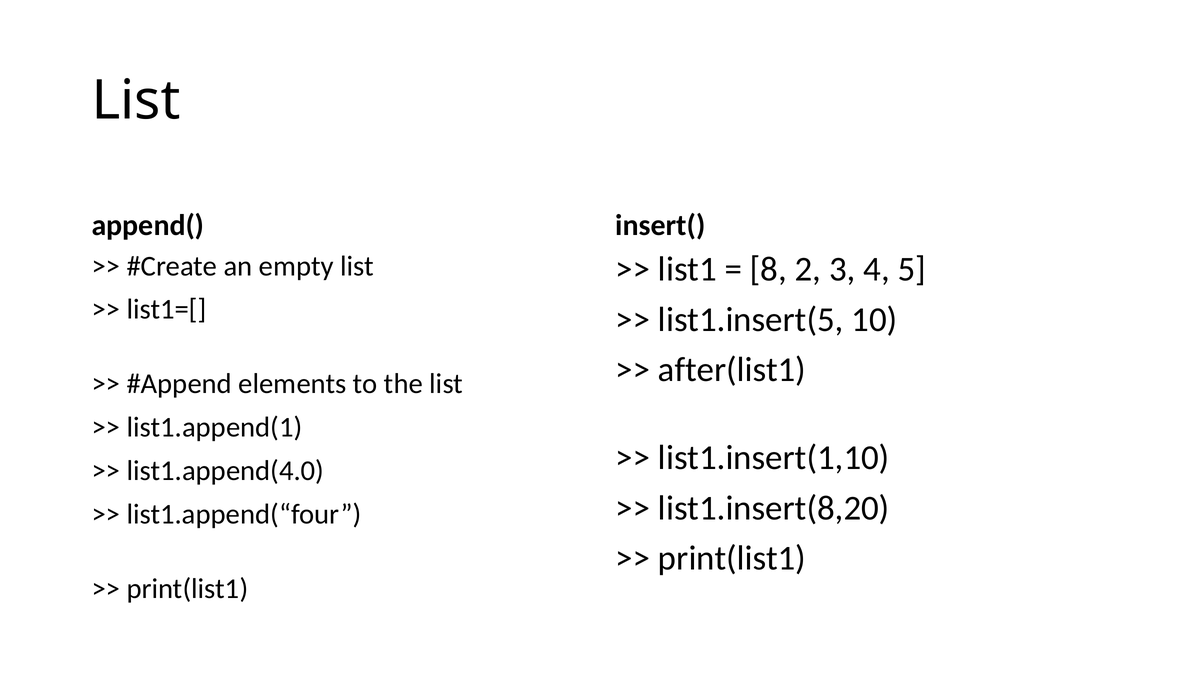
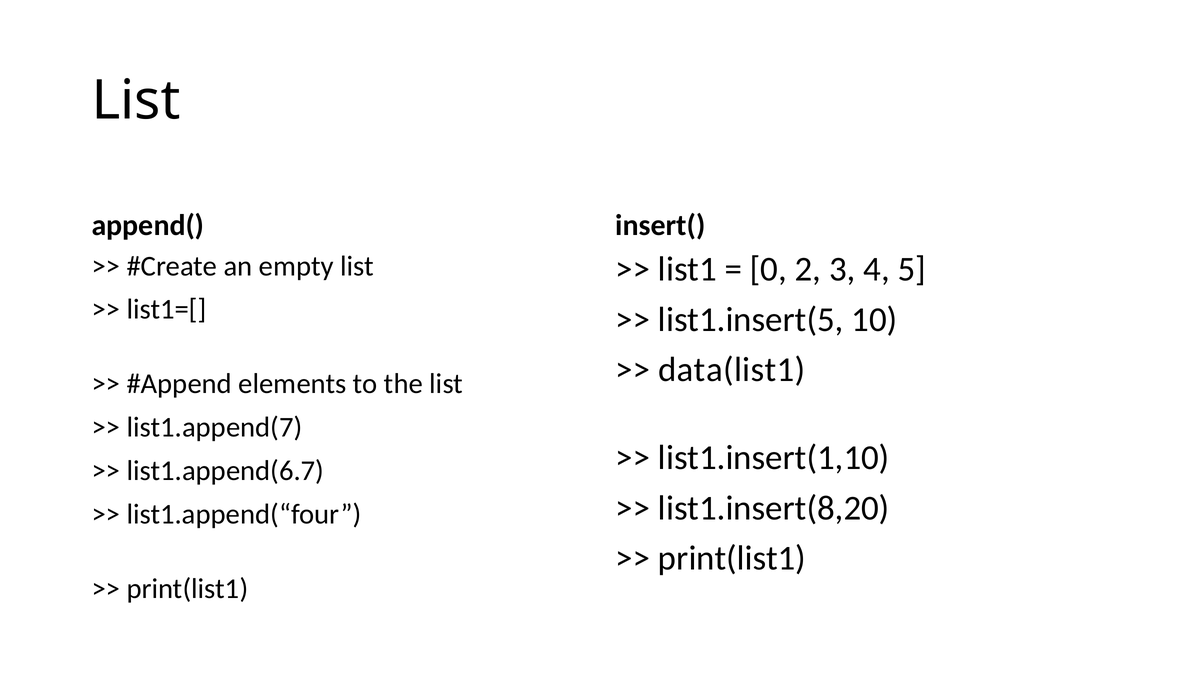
8: 8 -> 0
after(list1: after(list1 -> data(list1
list1.append(1: list1.append(1 -> list1.append(7
list1.append(4.0: list1.append(4.0 -> list1.append(6.7
